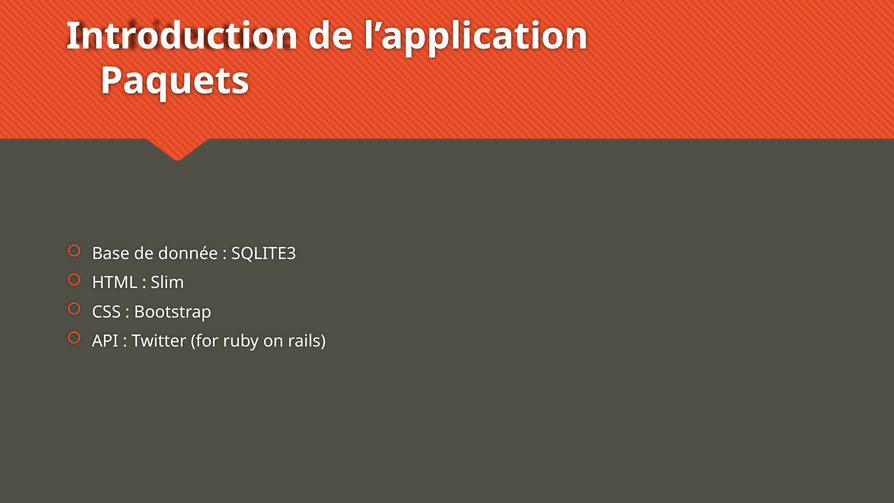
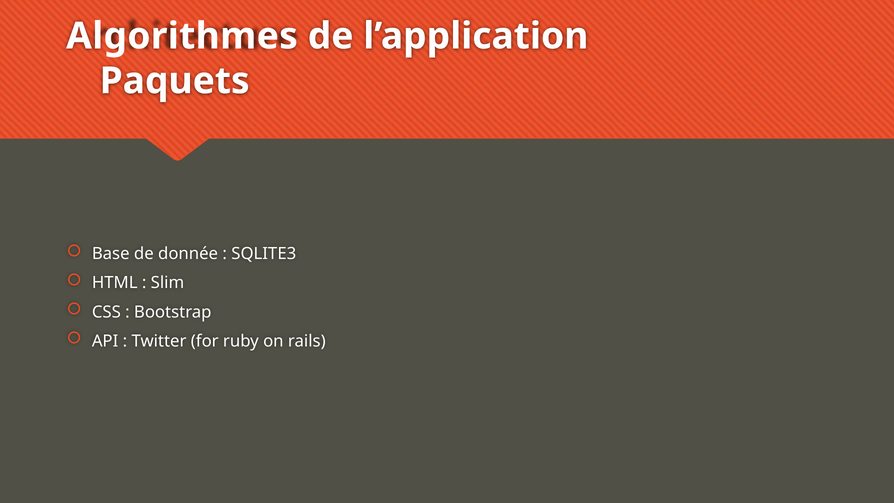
Introduction: Introduction -> Algorithmes
